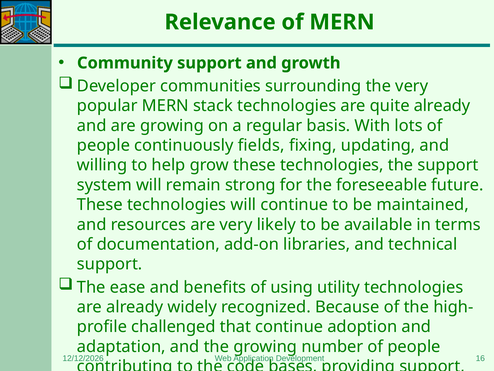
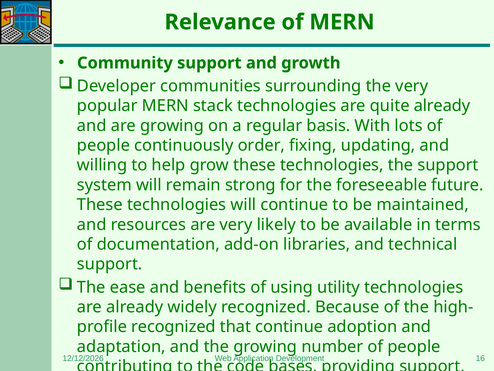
fields: fields -> order
challenged at (173, 326): challenged -> recognized
